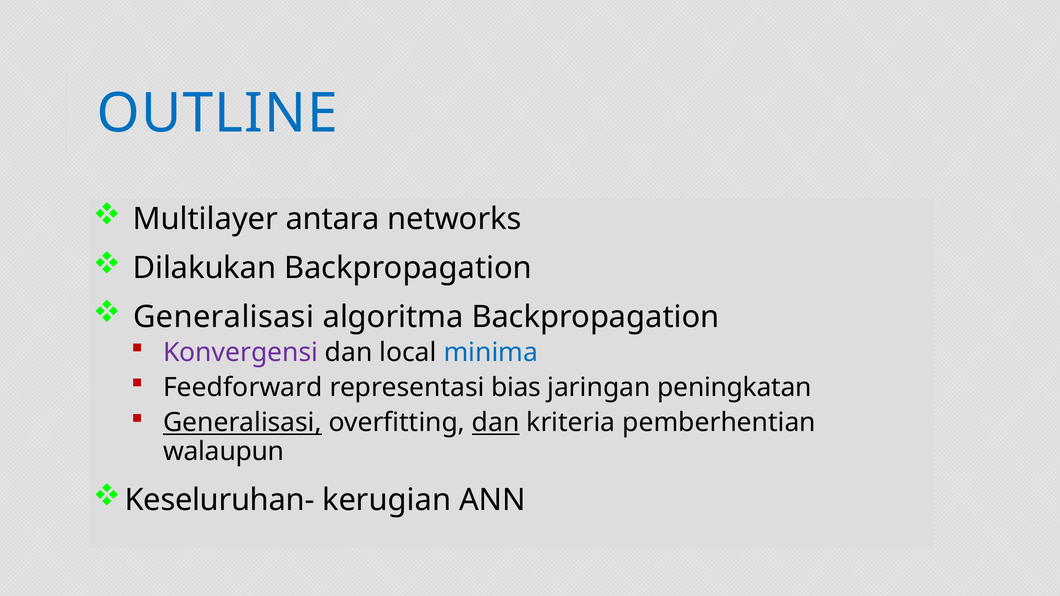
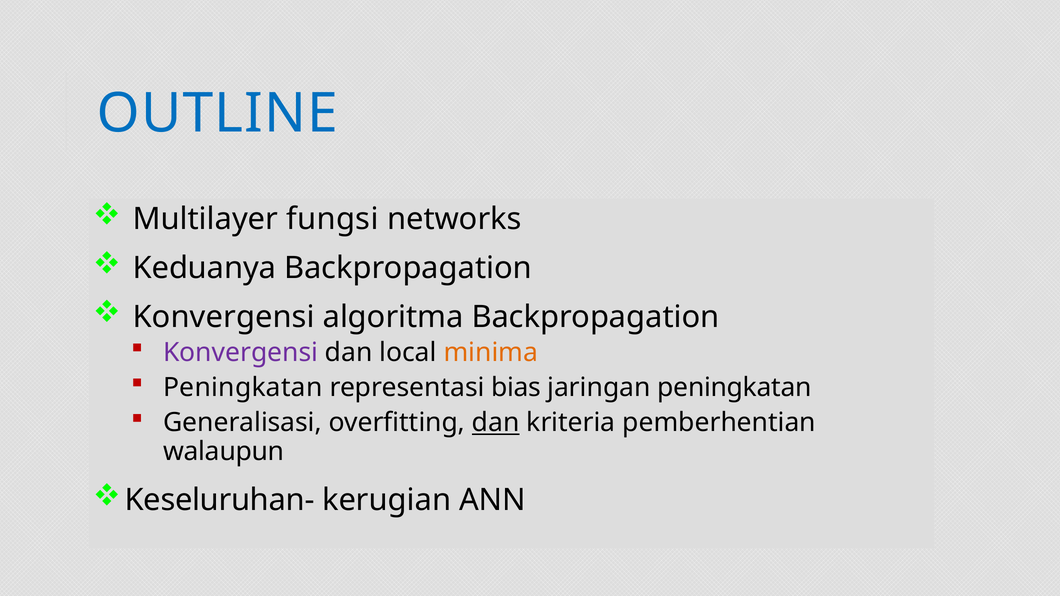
antara: antara -> fungsi
Dilakukan: Dilakukan -> Keduanya
Generalisasi at (224, 317): Generalisasi -> Konvergensi
minima colour: blue -> orange
Feedforward at (243, 388): Feedforward -> Peningkatan
Generalisasi at (242, 423) underline: present -> none
